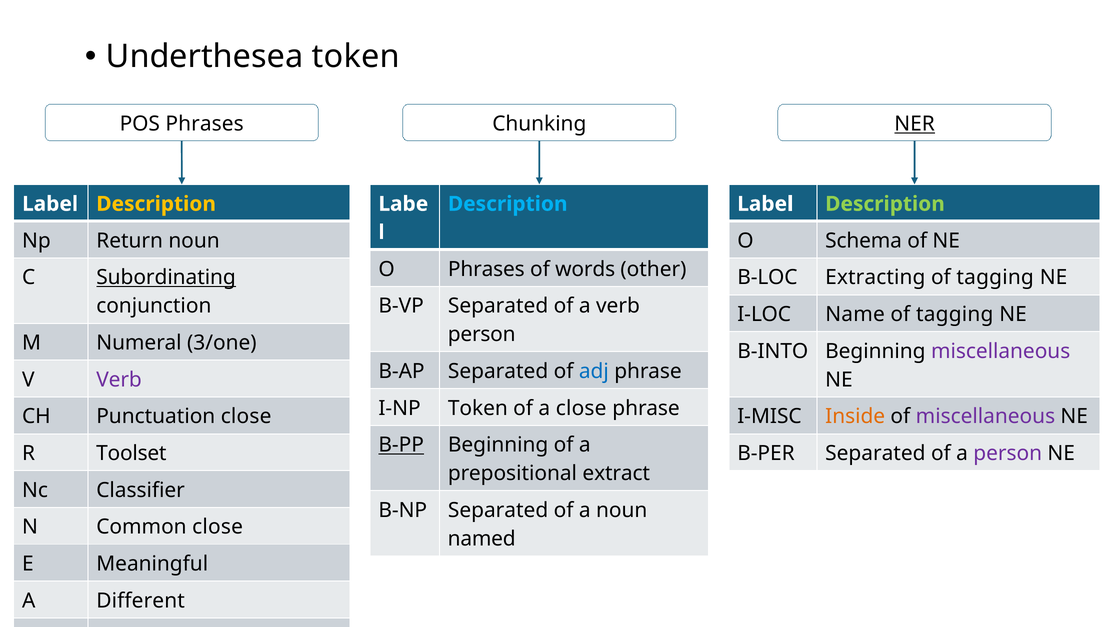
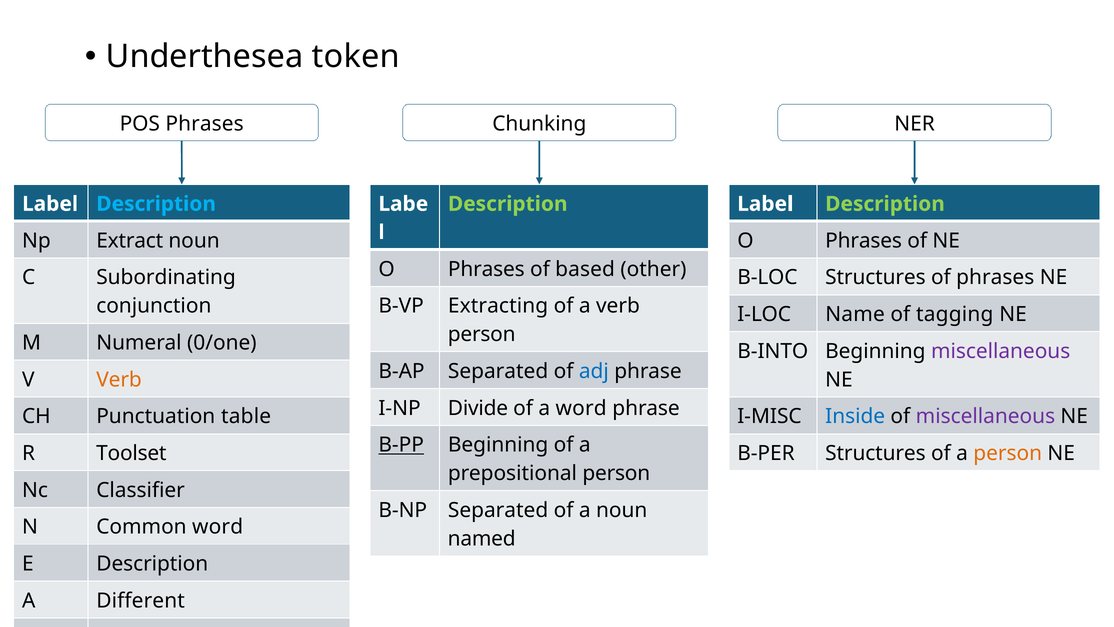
NER underline: present -> none
Description at (156, 204) colour: yellow -> light blue
Description at (508, 204) colour: light blue -> light green
Return: Return -> Extract
Schema at (864, 241): Schema -> Phrases
words: words -> based
Subordinating underline: present -> none
B-LOC Extracting: Extracting -> Structures
tagging at (995, 277): tagging -> phrases
B-VP Separated: Separated -> Extracting
3/one: 3/one -> 0/one
Verb at (119, 379) colour: purple -> orange
I-NP Token: Token -> Divide
a close: close -> word
Punctuation close: close -> table
Inside colour: orange -> blue
B-PER Separated: Separated -> Structures
person at (1008, 453) colour: purple -> orange
prepositional extract: extract -> person
Common close: close -> word
E Meaningful: Meaningful -> Description
